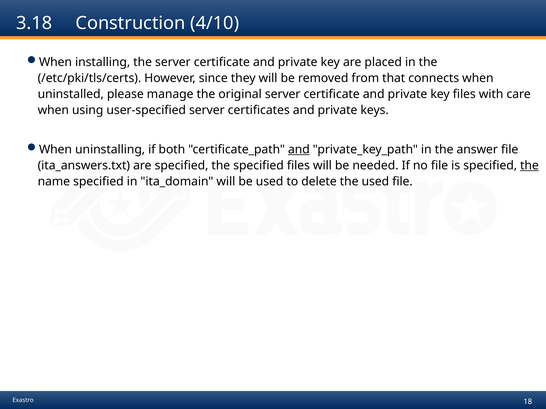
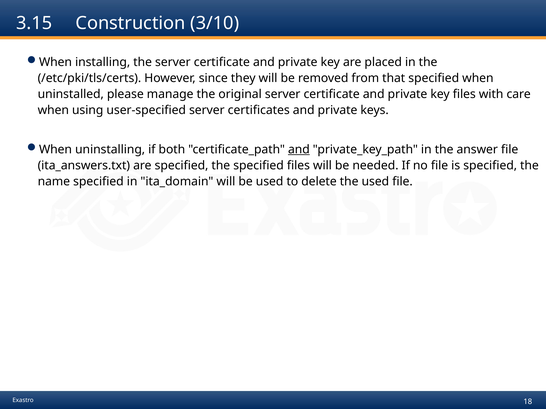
3.18: 3.18 -> 3.15
4/10: 4/10 -> 3/10
that connects: connects -> specified
the at (529, 166) underline: present -> none
